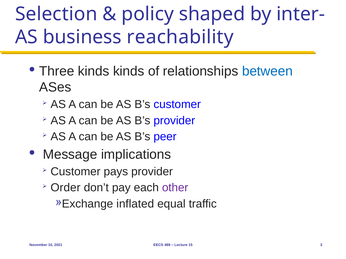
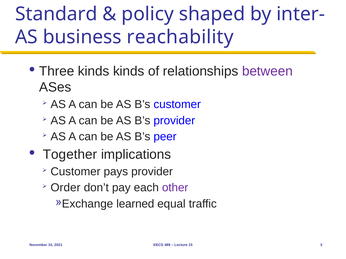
Selection: Selection -> Standard
between colour: blue -> purple
Message: Message -> Together
inflated: inflated -> learned
